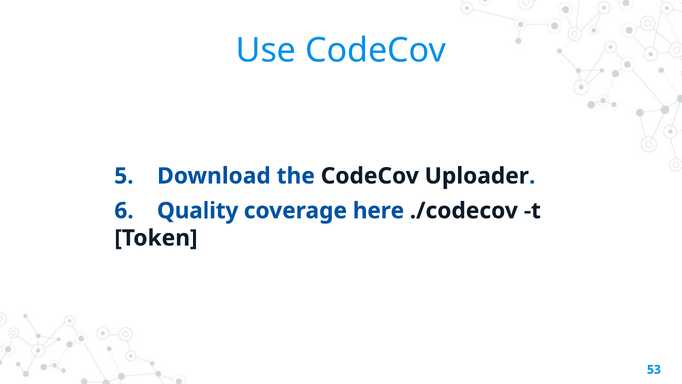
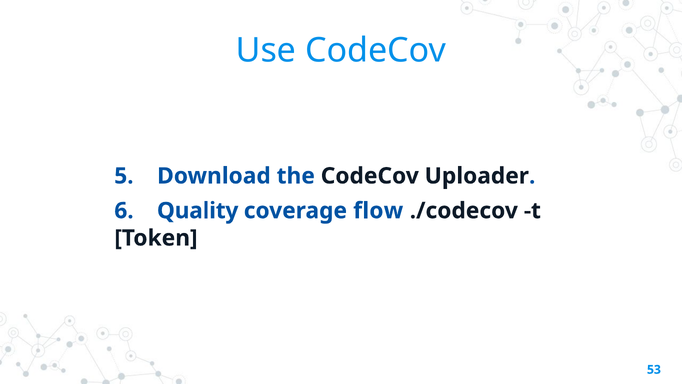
here: here -> flow
